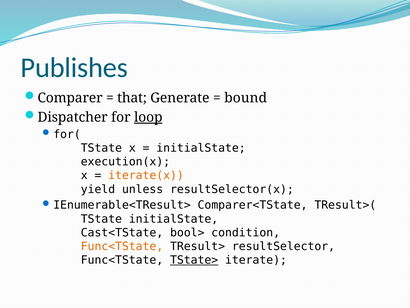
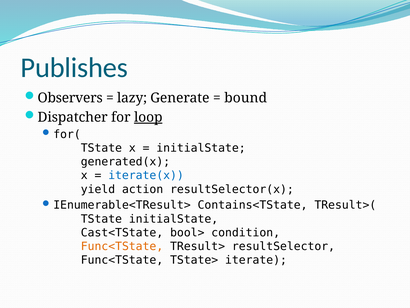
Comparer: Comparer -> Observers
that: that -> lazy
execution(x: execution(x -> generated(x
iterate(x colour: orange -> blue
unless: unless -> action
Comparer<TState: Comparer<TState -> Contains<TState
TState> underline: present -> none
